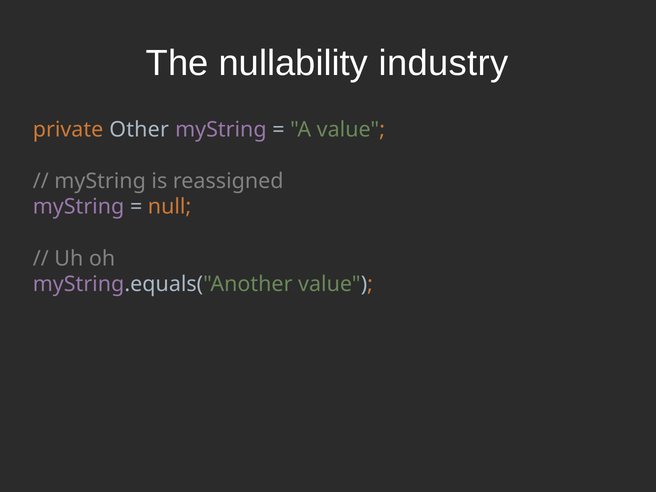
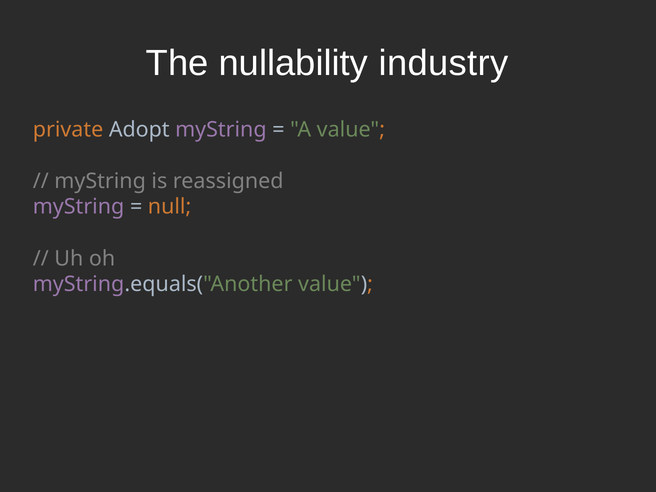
Other: Other -> Adopt
